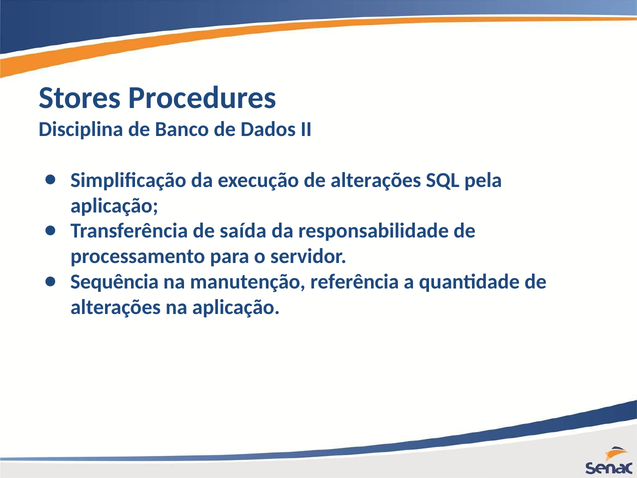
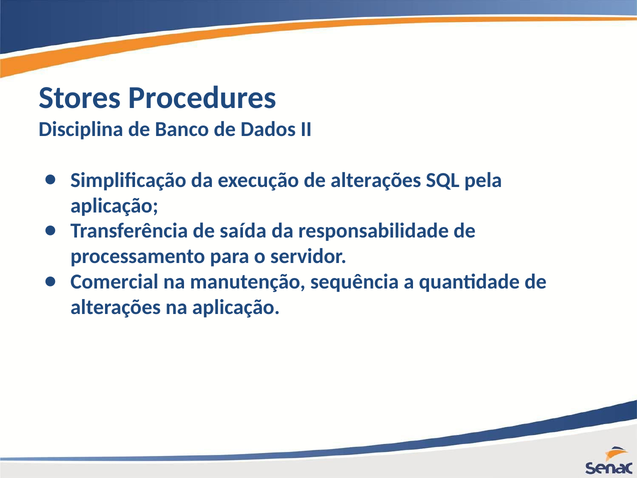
Sequência: Sequência -> Comercial
referência: referência -> sequência
